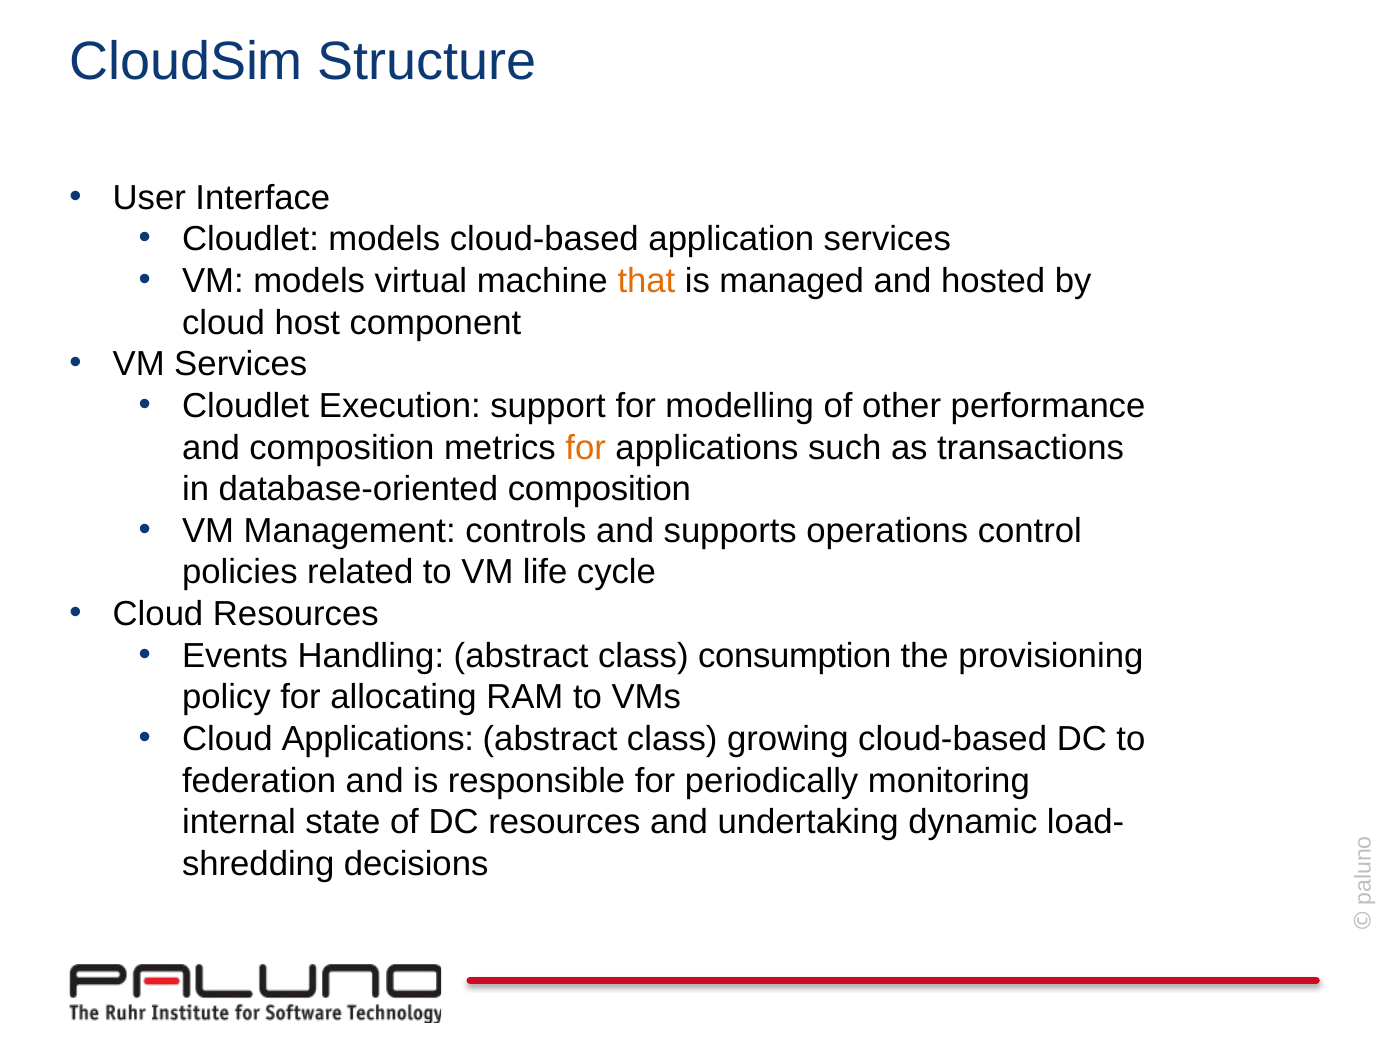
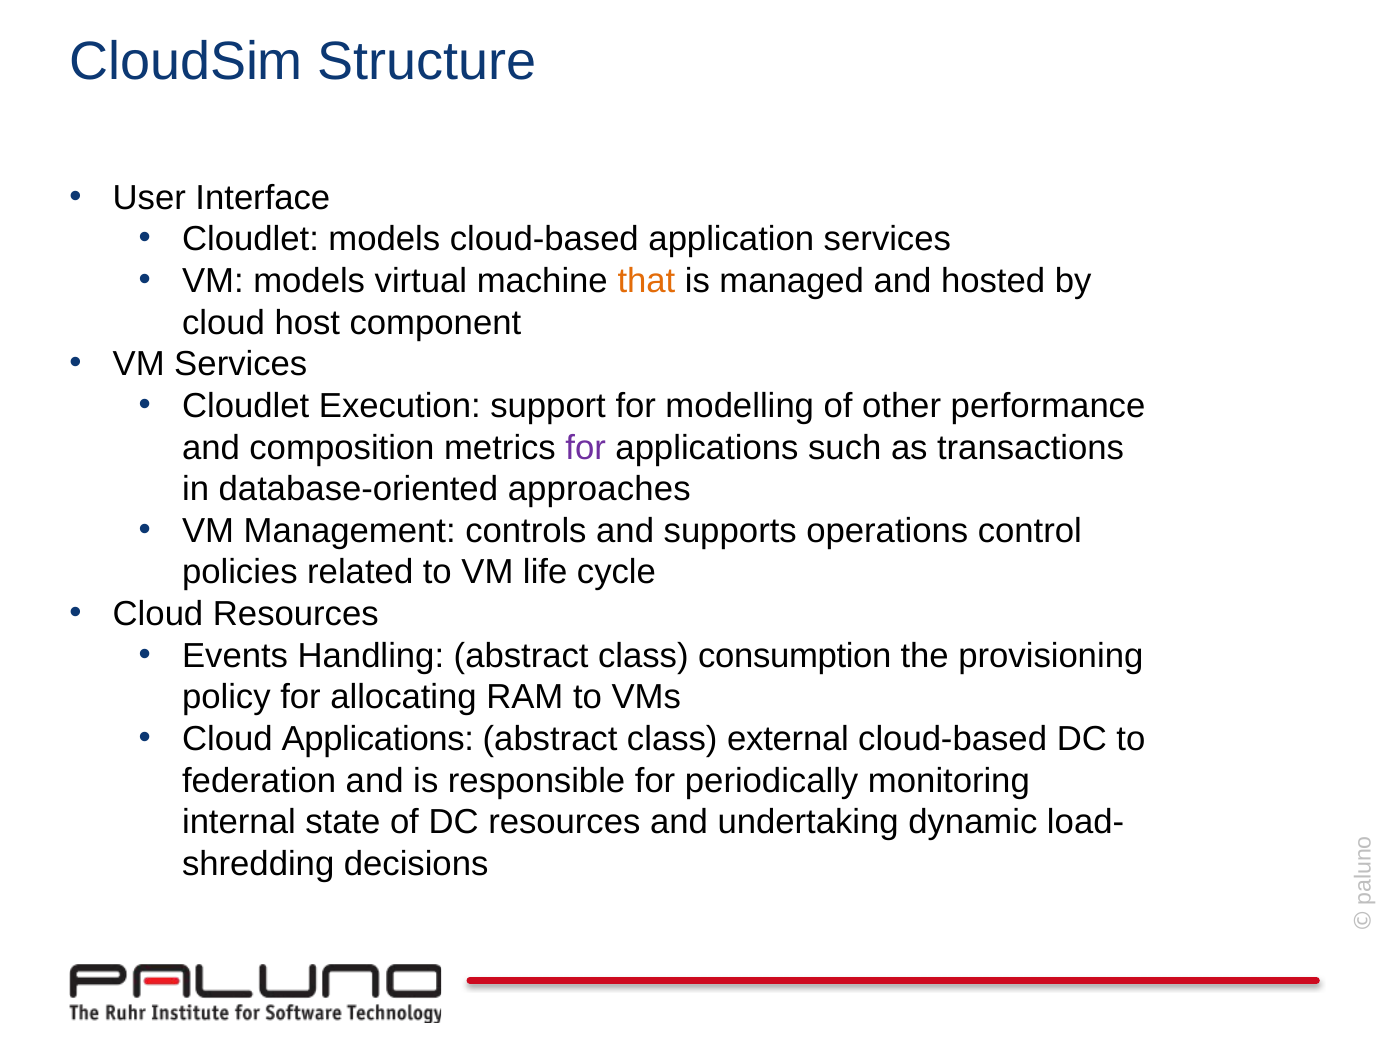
for at (586, 448) colour: orange -> purple
database-oriented composition: composition -> approaches
growing: growing -> external
